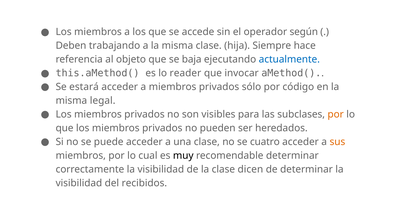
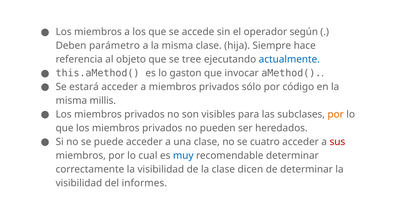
trabajando: trabajando -> parámetro
baja: baja -> tree
reader: reader -> gaston
legal: legal -> millis
sus colour: orange -> red
muy colour: black -> blue
recibidos: recibidos -> informes
